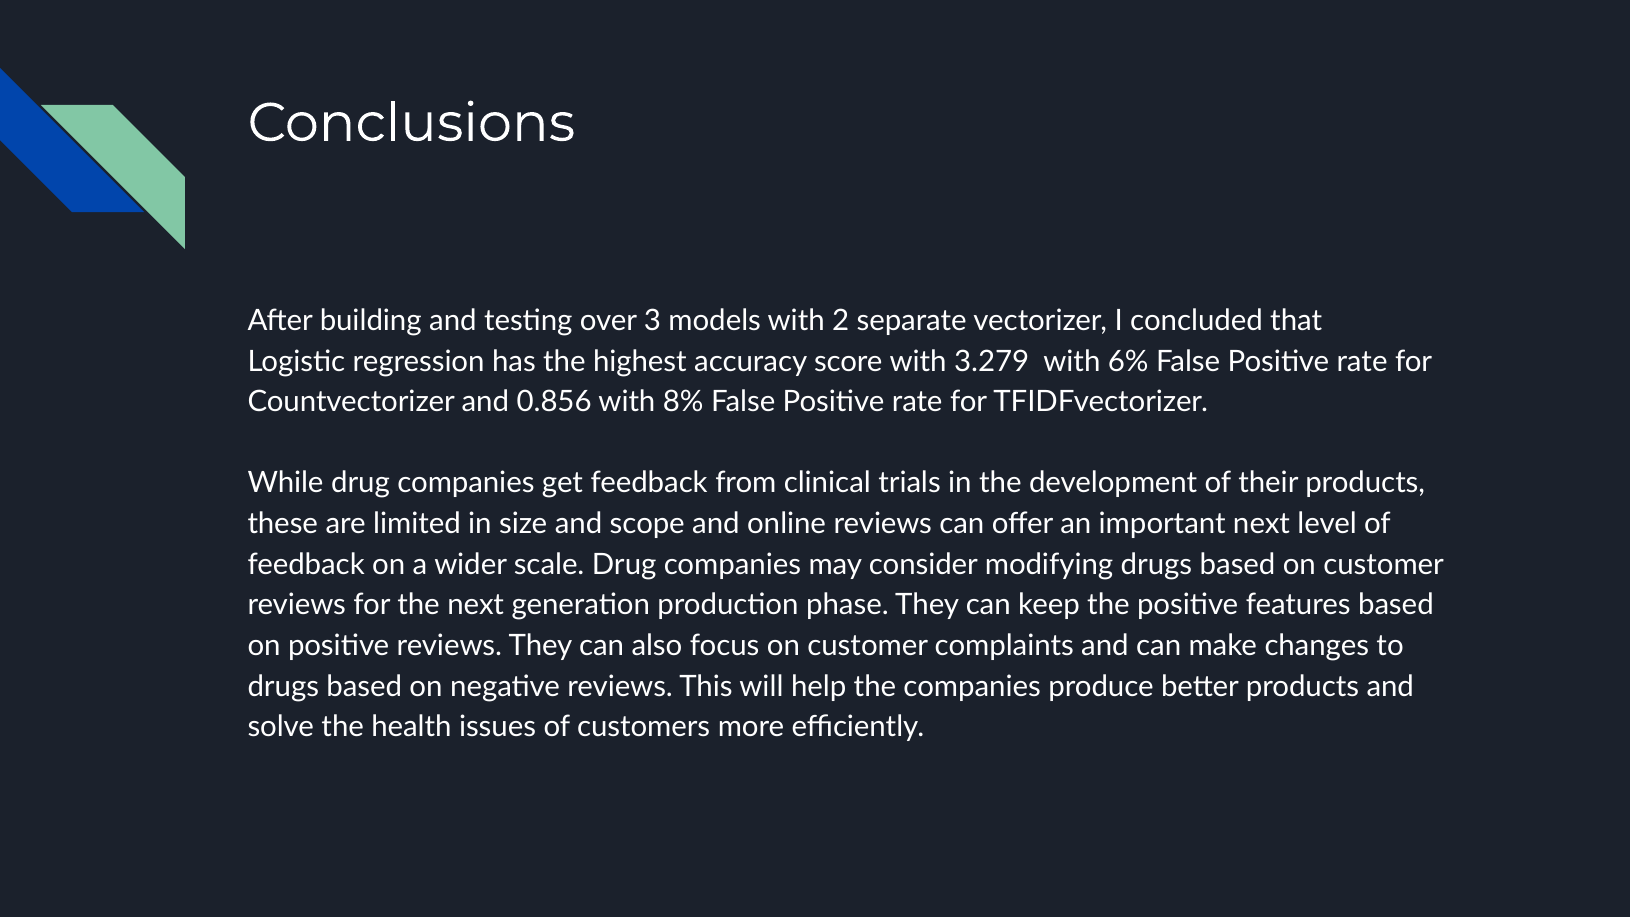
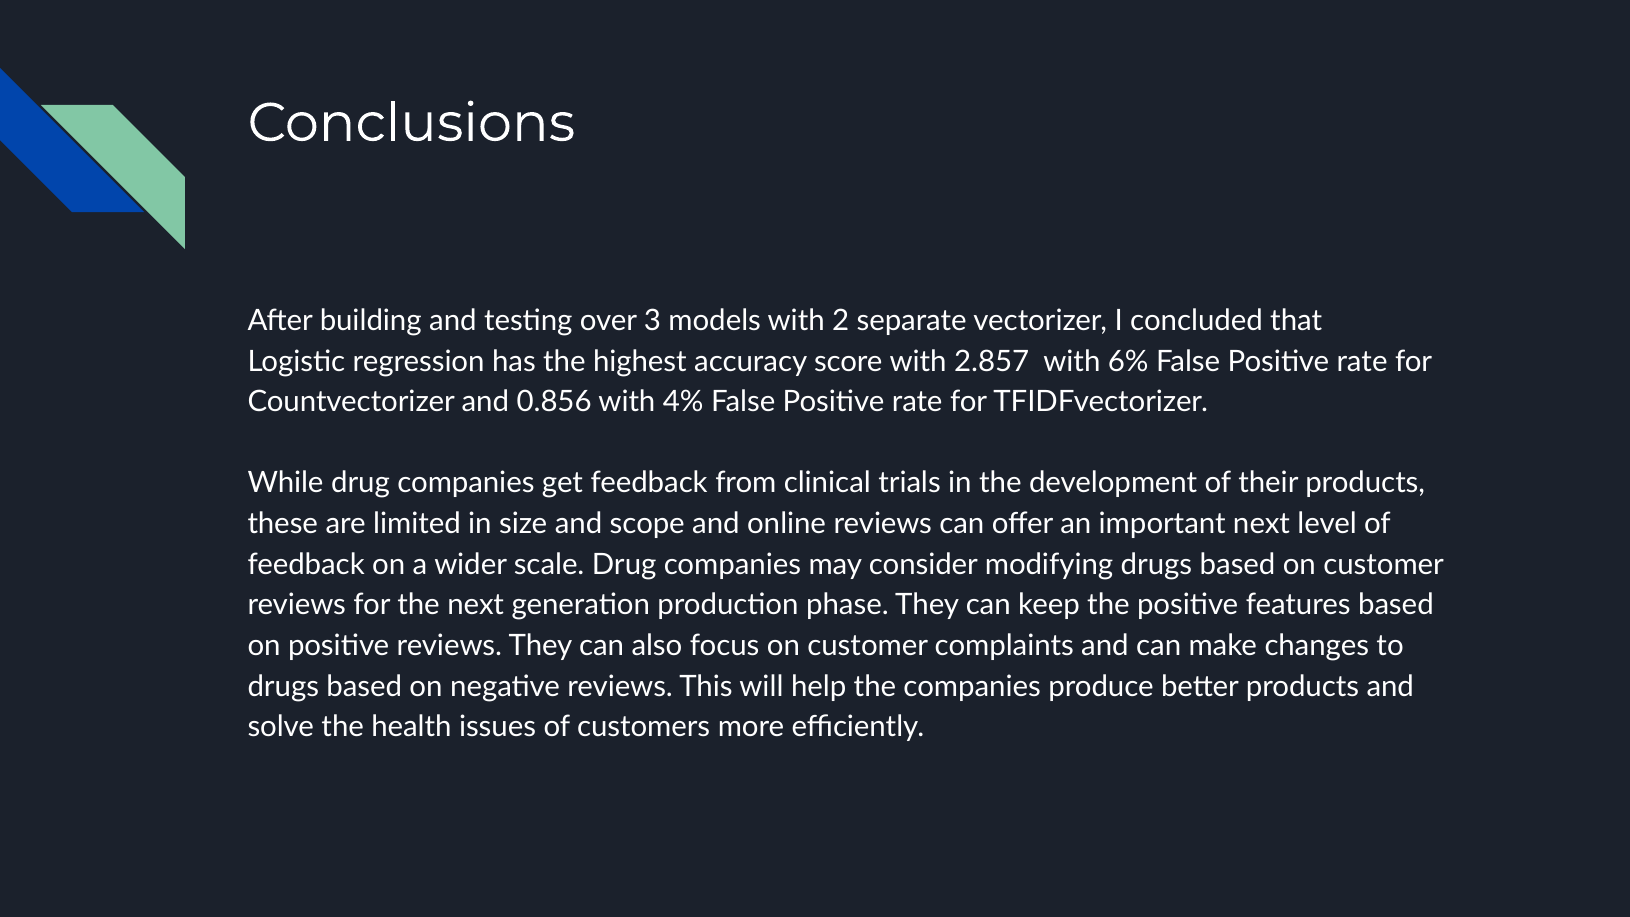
3.279: 3.279 -> 2.857
8%: 8% -> 4%
